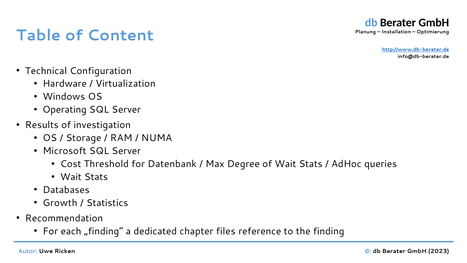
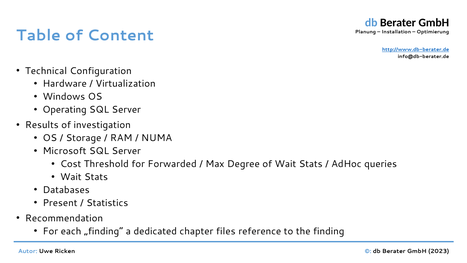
Datenbank: Datenbank -> Forwarded
Growth: Growth -> Present
